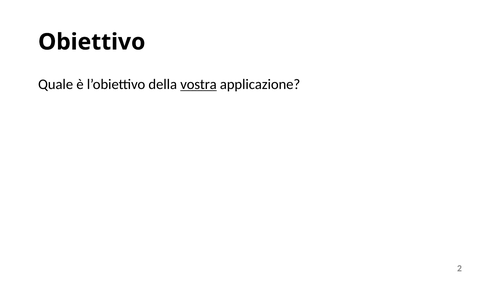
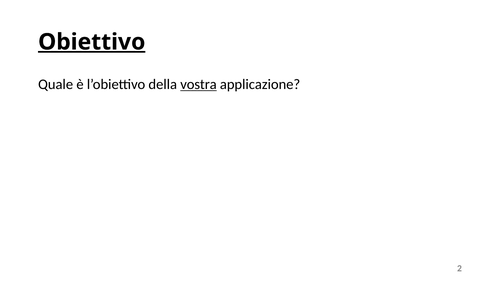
Obiettivo underline: none -> present
